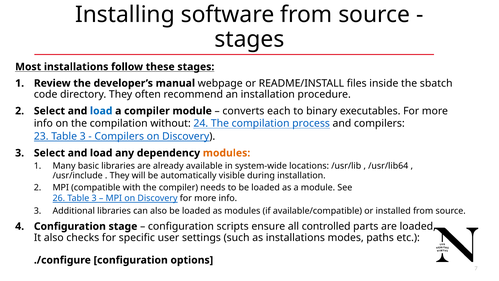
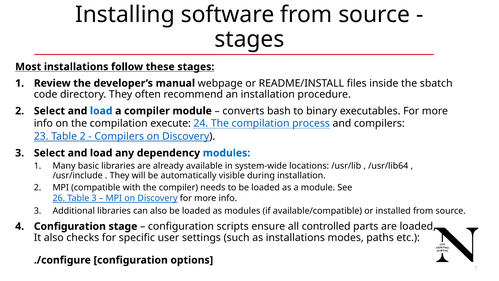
each: each -> bash
without: without -> execute
23 Table 3: 3 -> 2
modules at (227, 153) colour: orange -> blue
